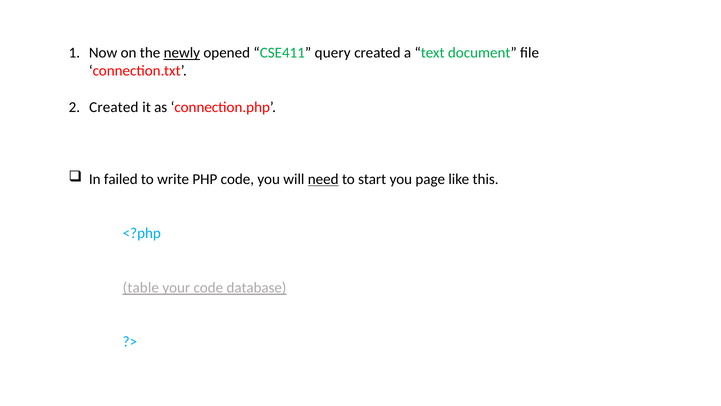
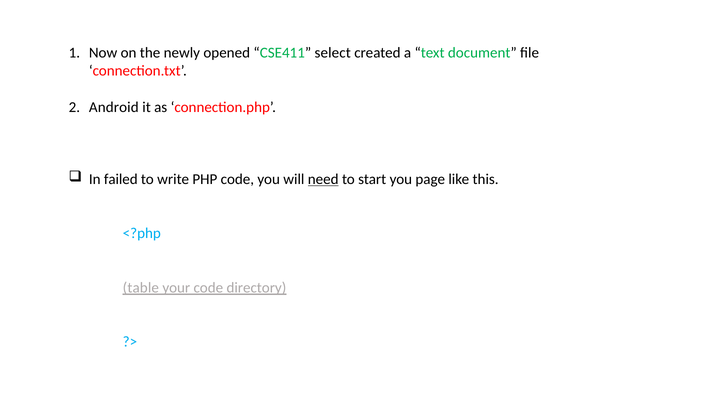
newly underline: present -> none
query: query -> select
Created at (114, 107): Created -> Android
database: database -> directory
